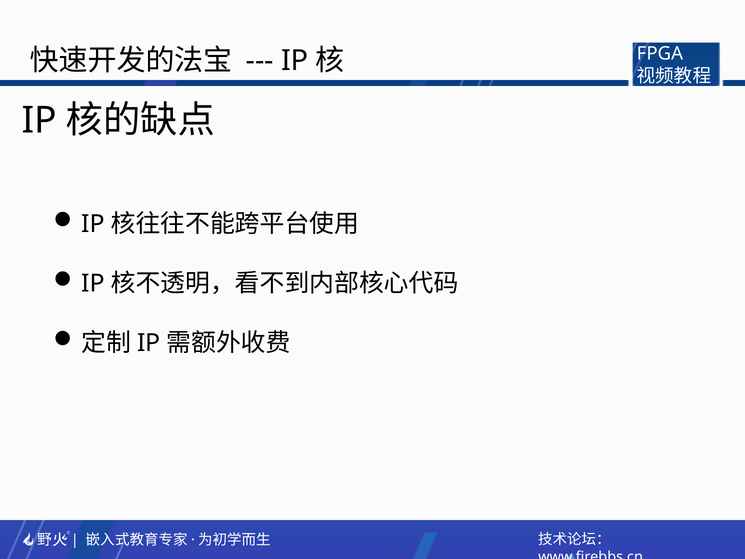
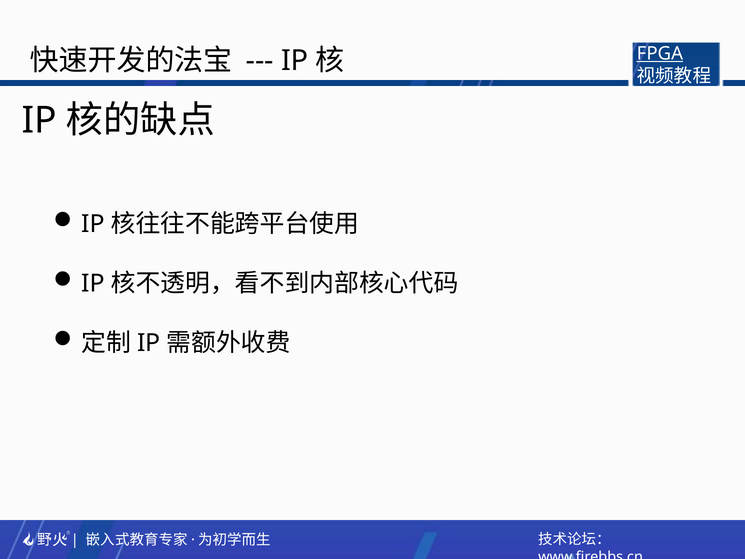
FPGA underline: none -> present
